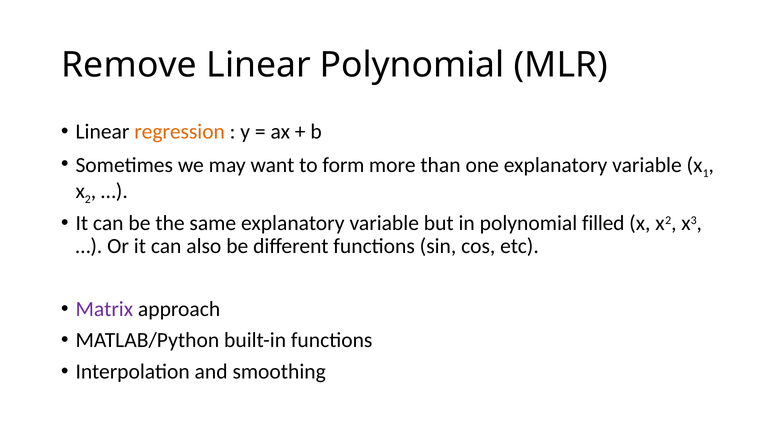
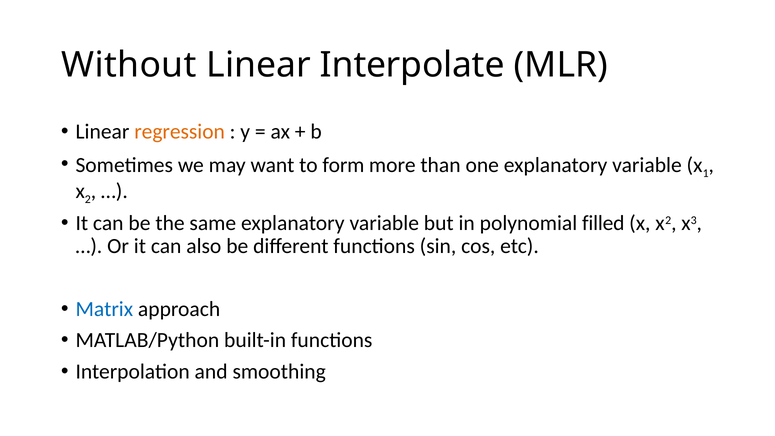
Remove: Remove -> Without
Linear Polynomial: Polynomial -> Interpolate
Matrix colour: purple -> blue
